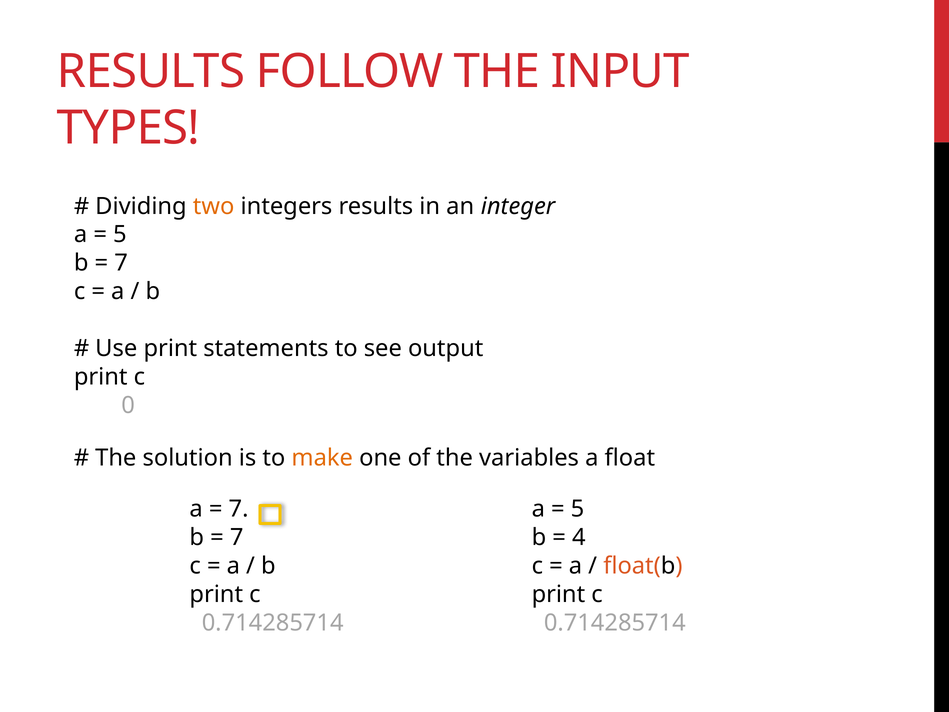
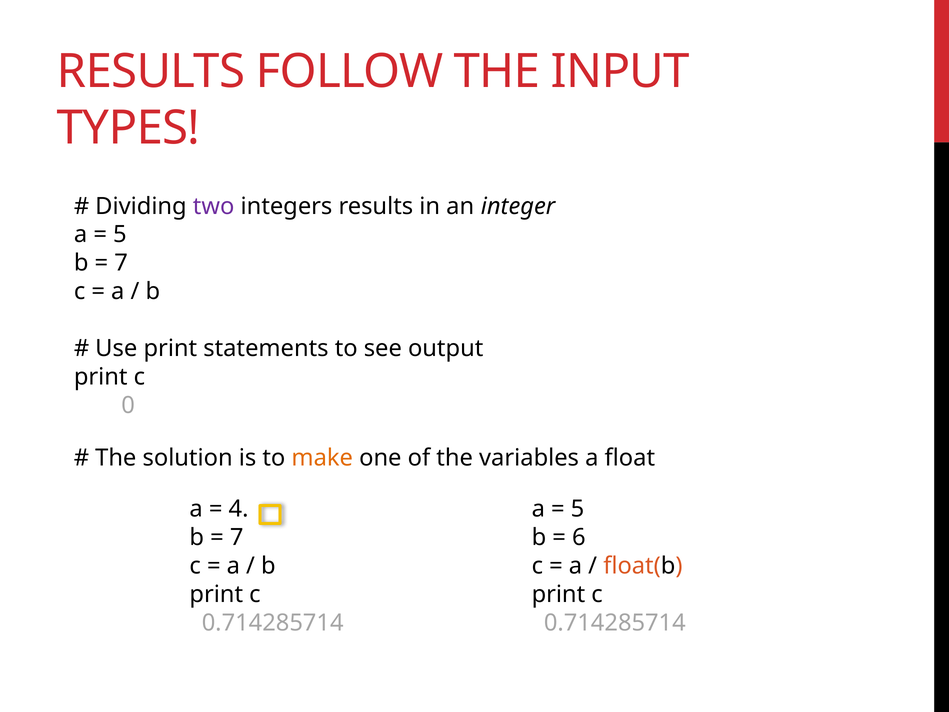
two colour: orange -> purple
7 at (239, 509): 7 -> 4
4: 4 -> 6
